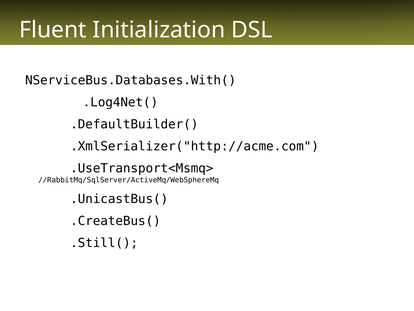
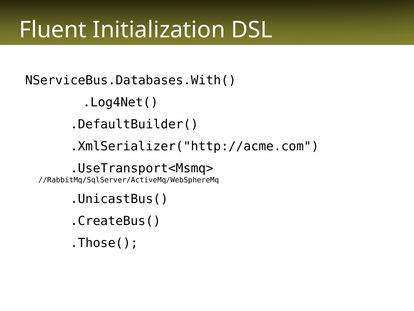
.Still(: .Still( -> .Those(
